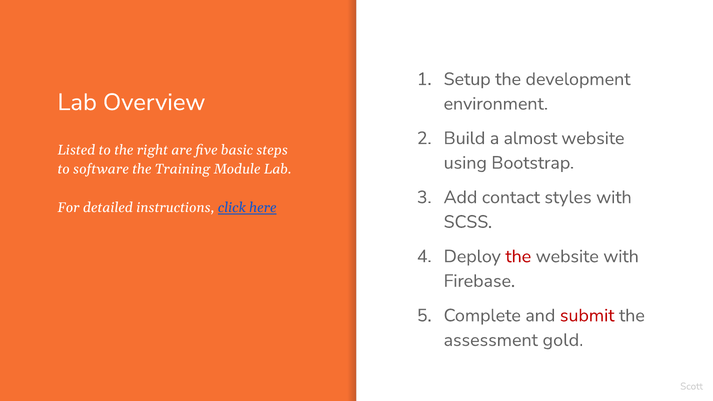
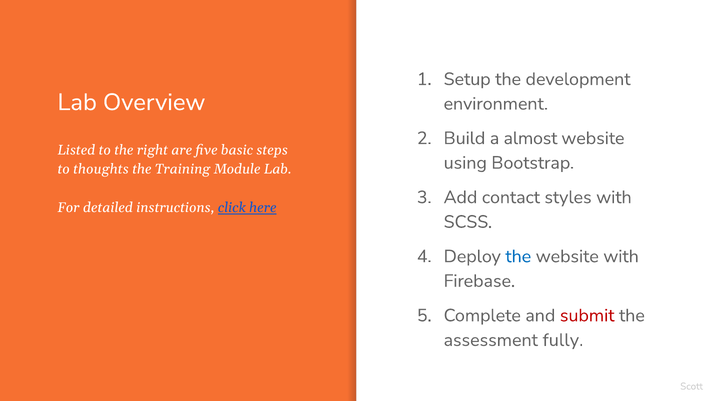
software: software -> thoughts
the at (518, 256) colour: red -> blue
gold: gold -> fully
